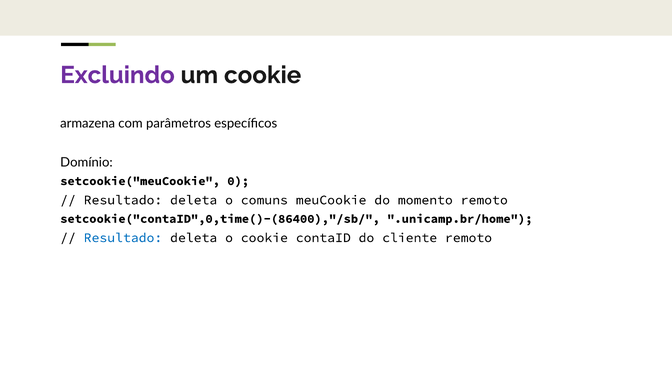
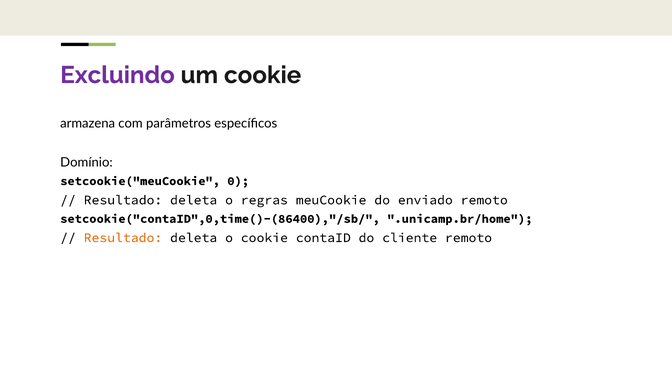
comuns: comuns -> regras
momento: momento -> enviado
Resultado at (123, 238) colour: blue -> orange
